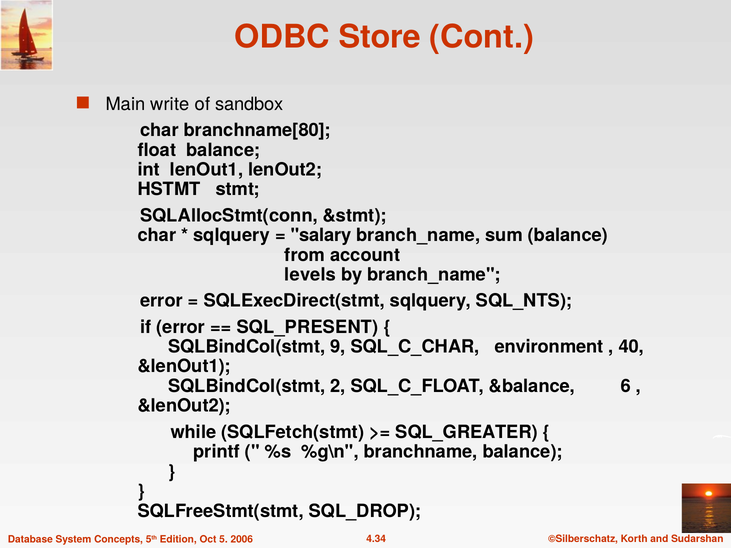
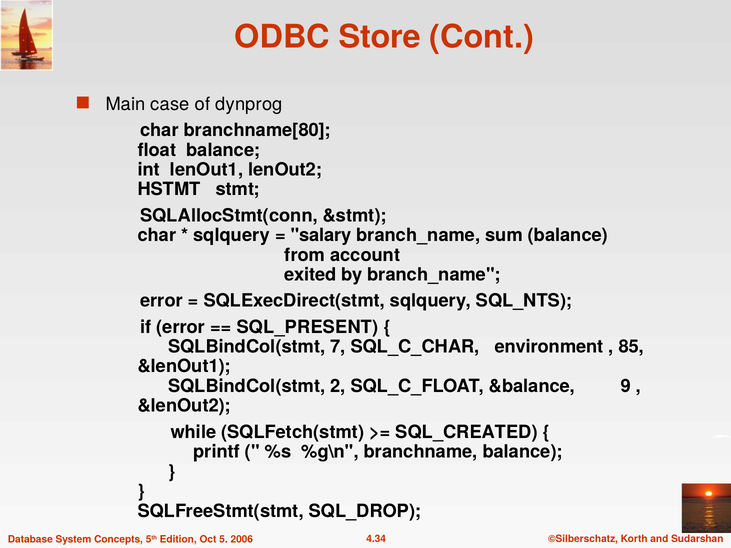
write: write -> case
sandbox: sandbox -> dynprog
levels: levels -> exited
9: 9 -> 7
40: 40 -> 85
6: 6 -> 9
SQL_GREATER: SQL_GREATER -> SQL_CREATED
